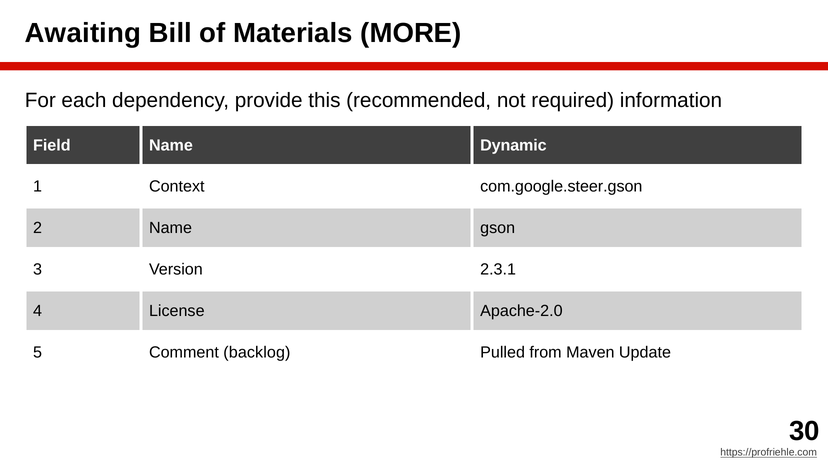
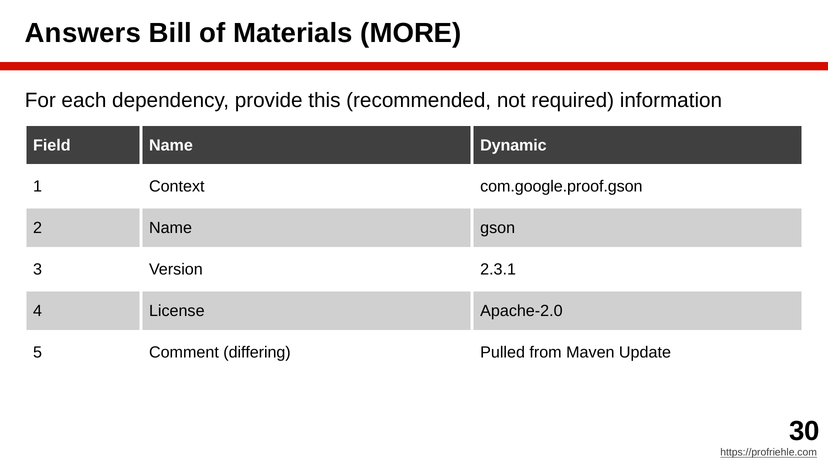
Awaiting: Awaiting -> Answers
com.google.steer.gson: com.google.steer.gson -> com.google.proof.gson
backlog: backlog -> differing
